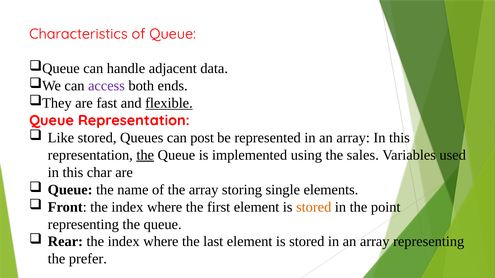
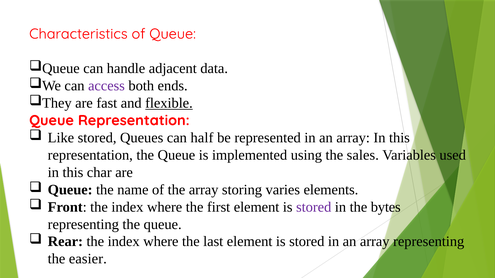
post: post -> half
the at (145, 155) underline: present -> none
single: single -> varies
stored at (314, 207) colour: orange -> purple
point: point -> bytes
prefer: prefer -> easier
